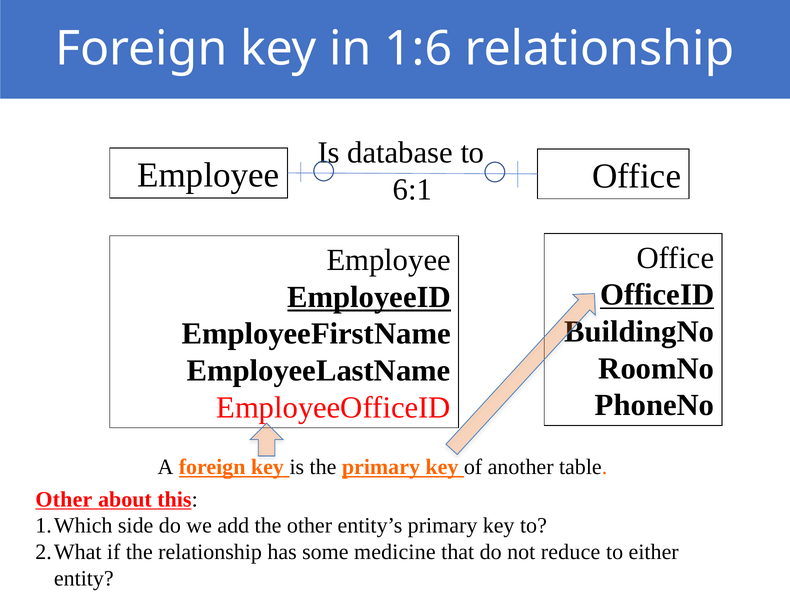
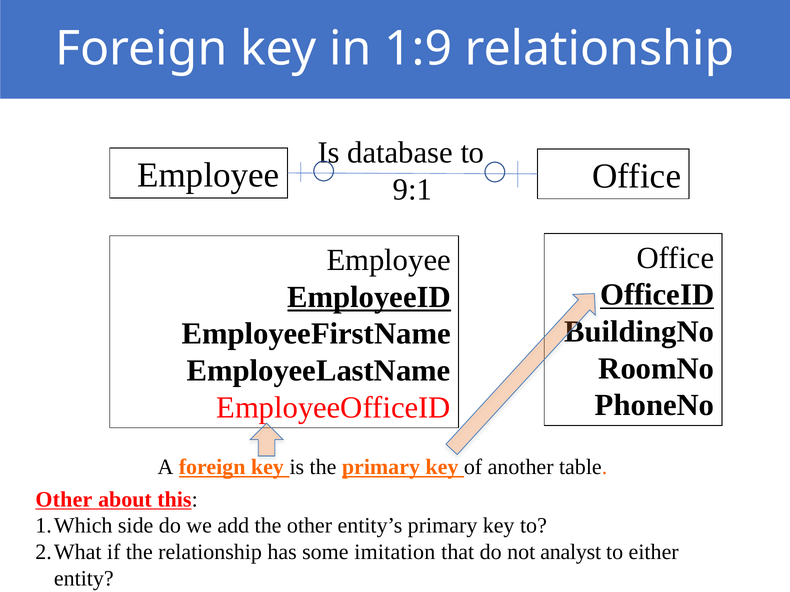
1:6: 1:6 -> 1:9
6:1: 6:1 -> 9:1
medicine: medicine -> imitation
reduce: reduce -> analyst
